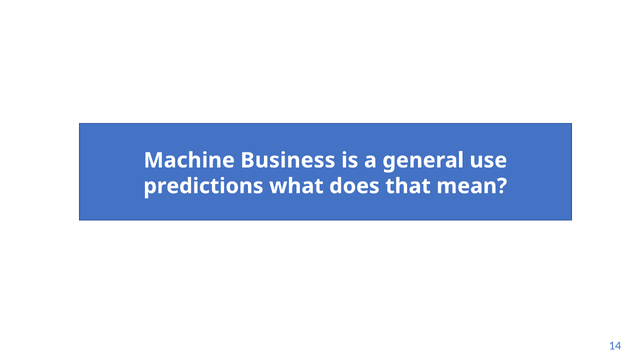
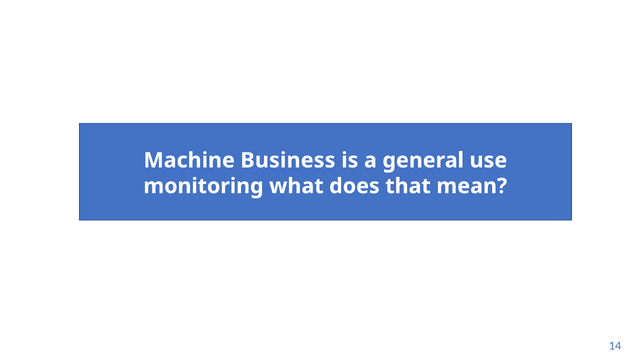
predictions: predictions -> monitoring
